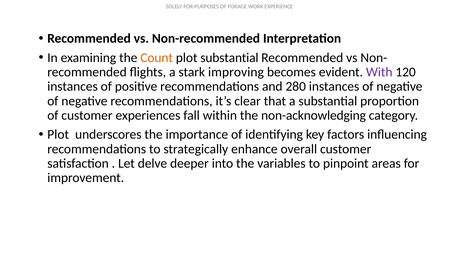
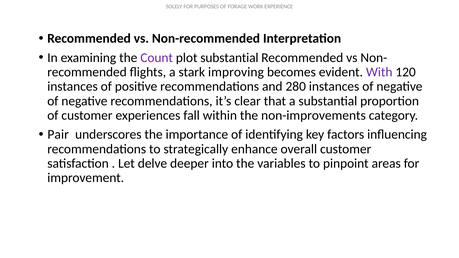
Count colour: orange -> purple
non-acknowledging: non-acknowledging -> non-improvements
Plot at (58, 135): Plot -> Pair
